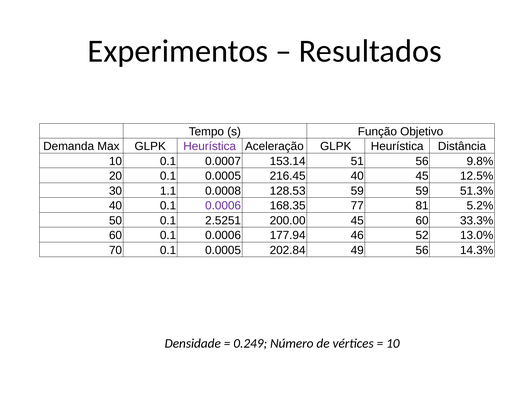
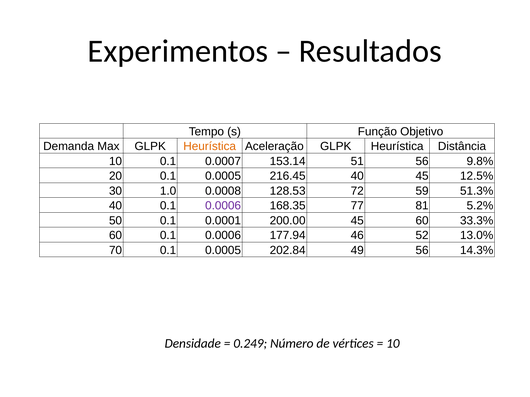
Heurística at (210, 147) colour: purple -> orange
1.1: 1.1 -> 1.0
128.53 59: 59 -> 72
2.5251: 2.5251 -> 0.0001
